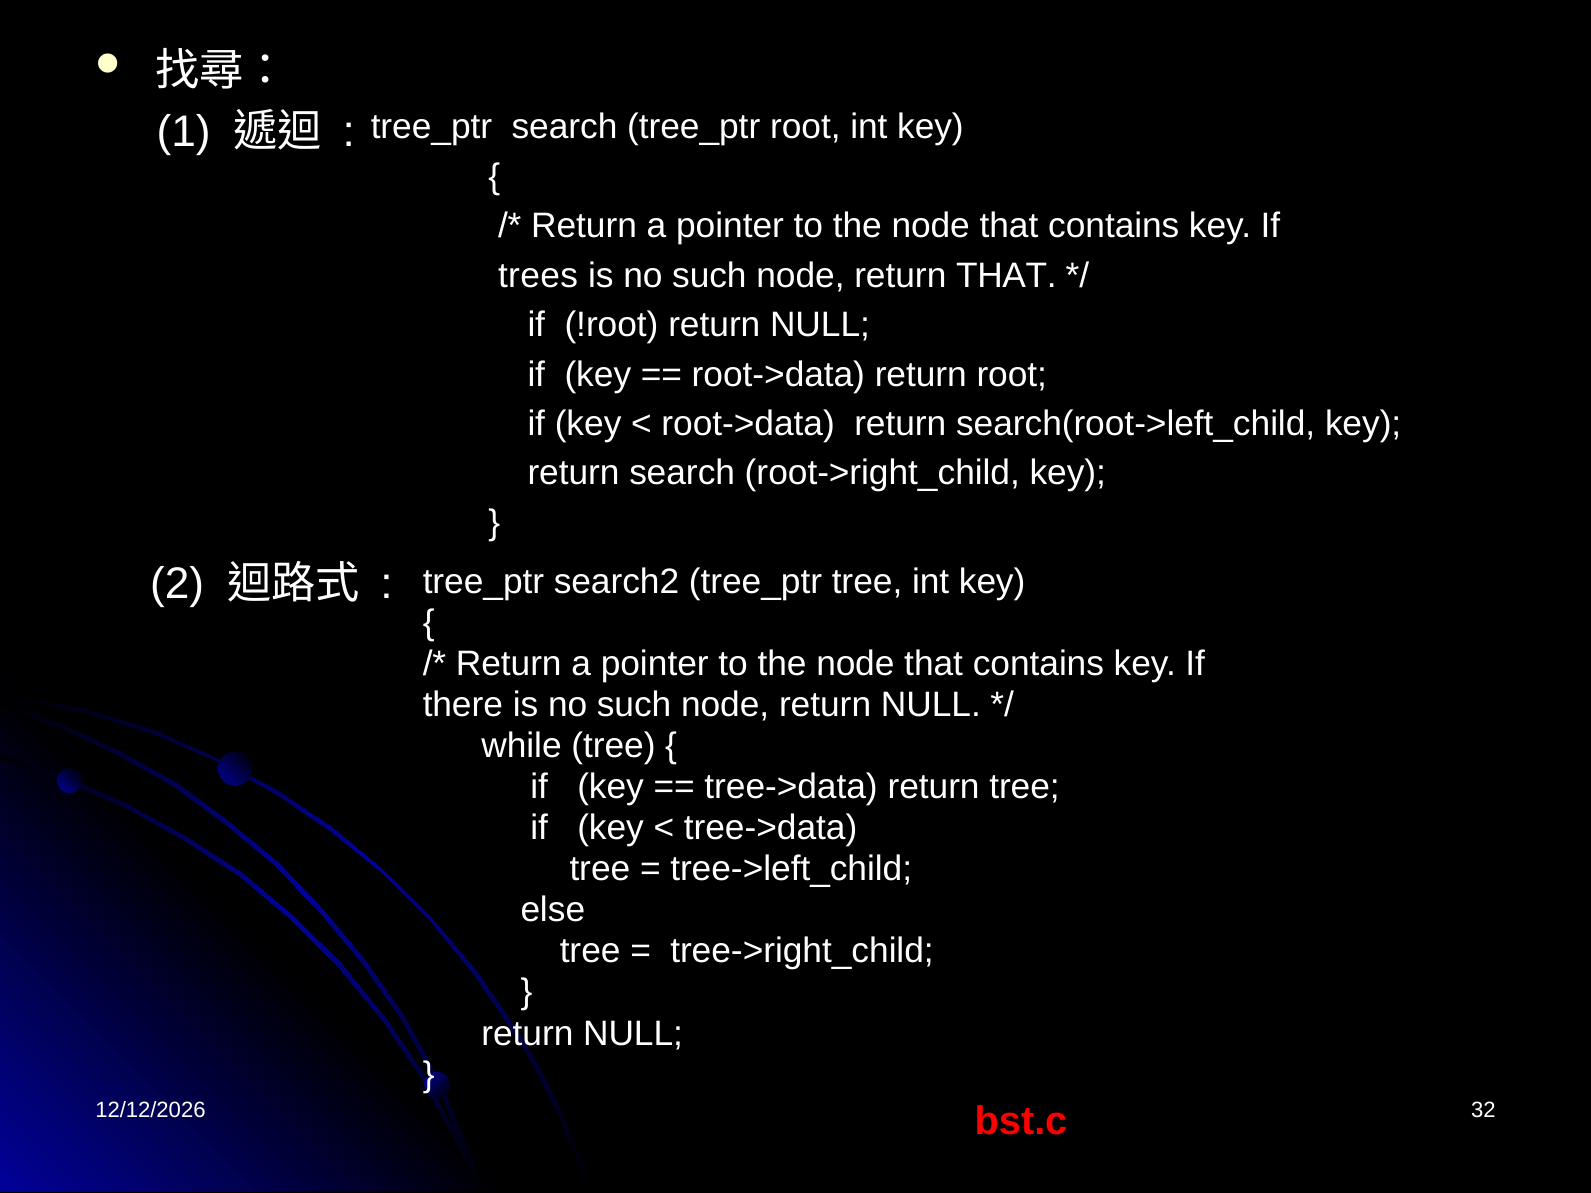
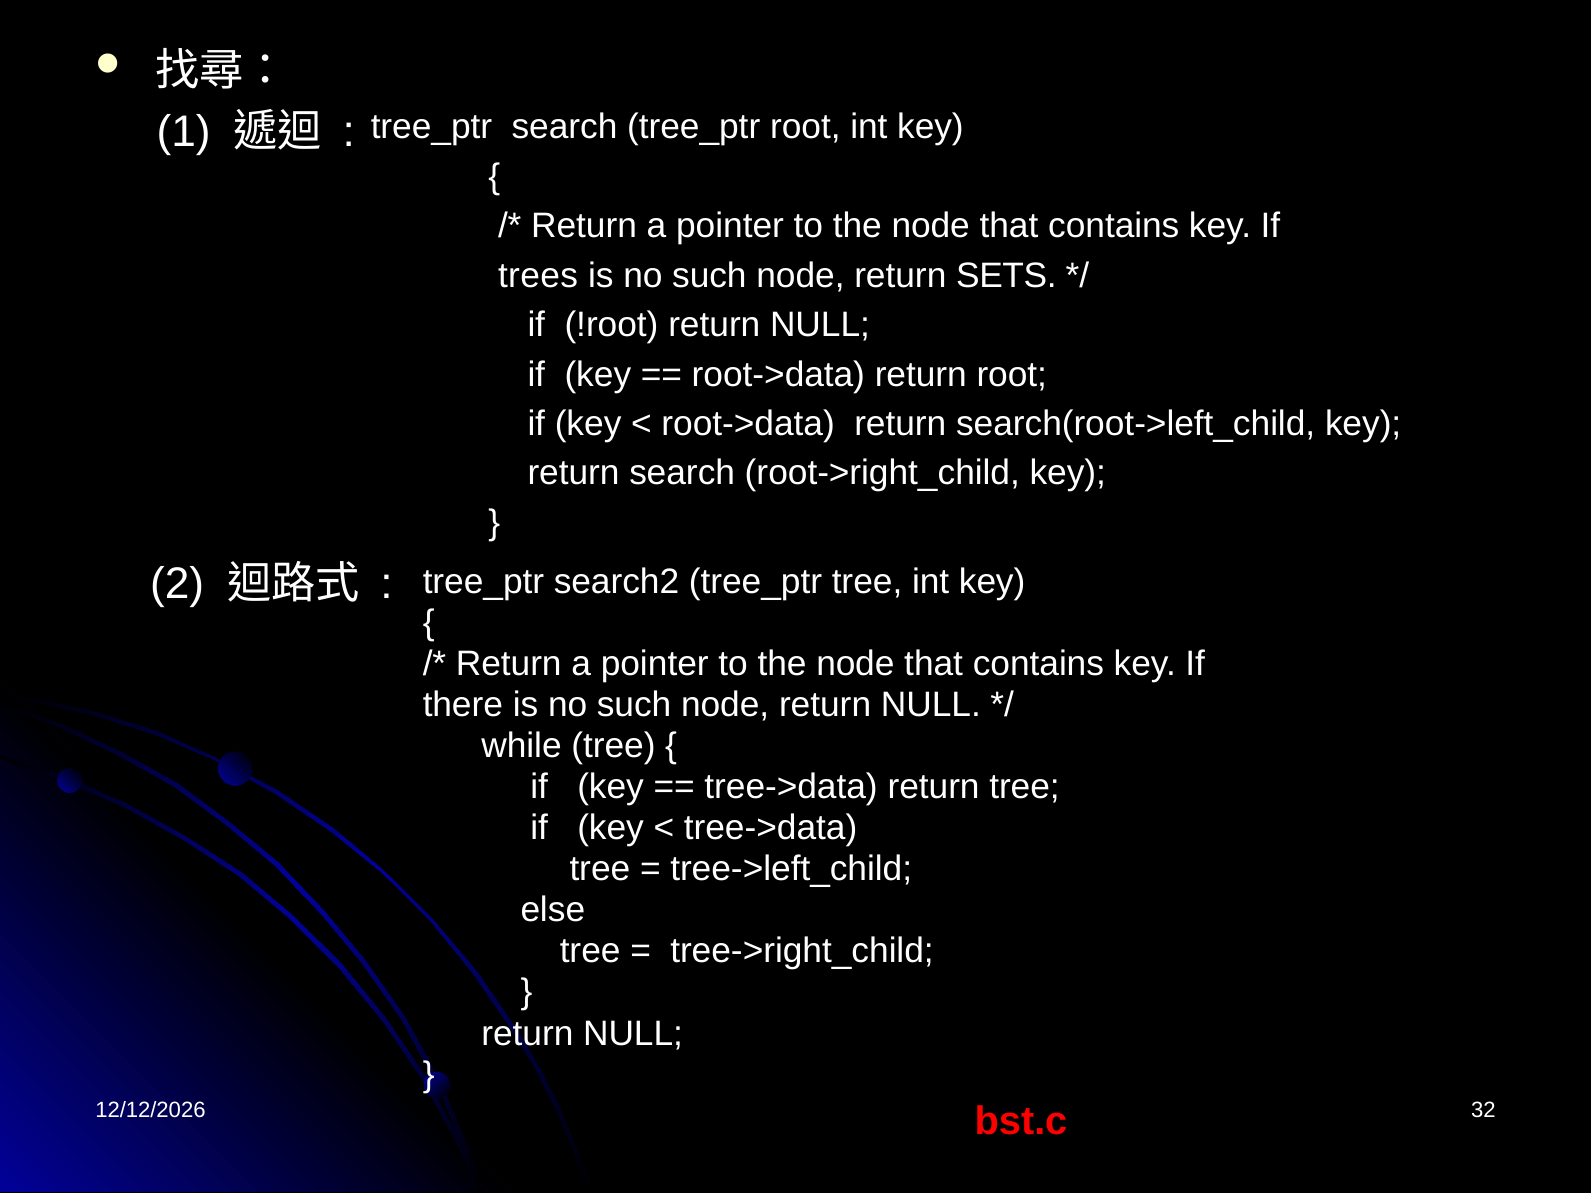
return THAT: THAT -> SETS
